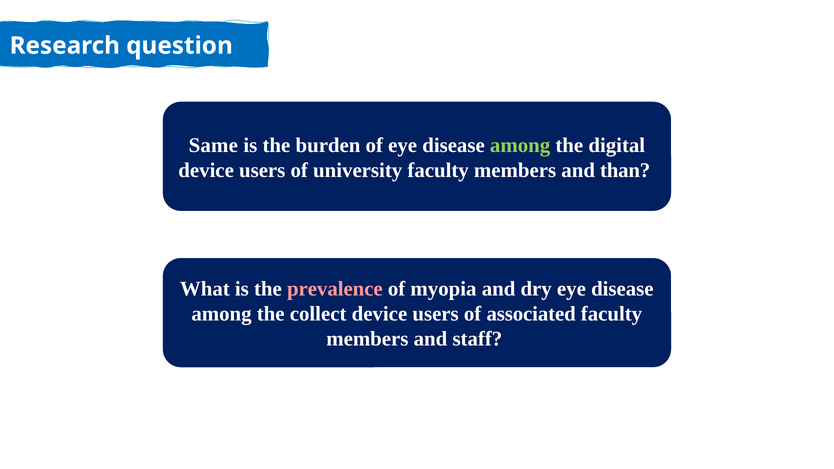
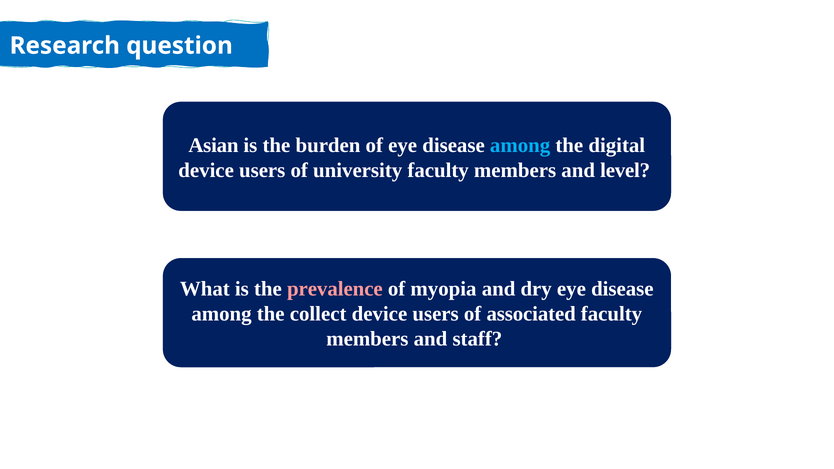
Same: Same -> Asian
among at (520, 145) colour: light green -> light blue
than: than -> level
